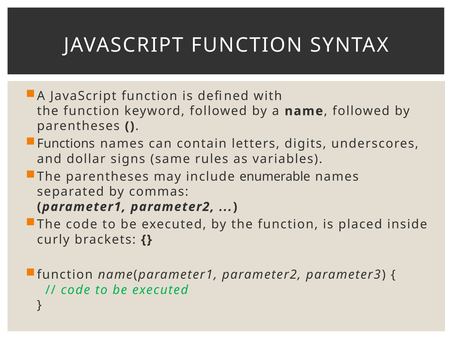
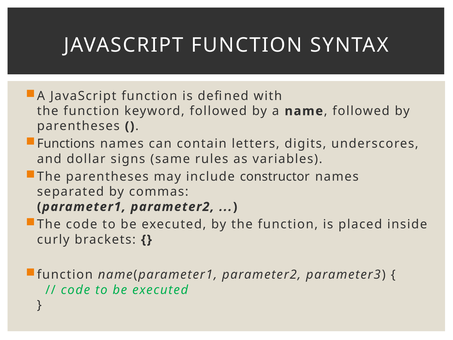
enumerable: enumerable -> constructor
